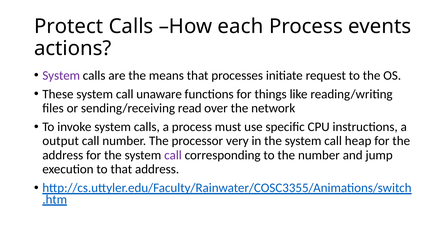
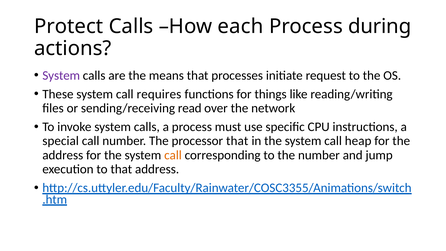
events: events -> during
unaware: unaware -> requires
output: output -> special
processor very: very -> that
call at (173, 155) colour: purple -> orange
